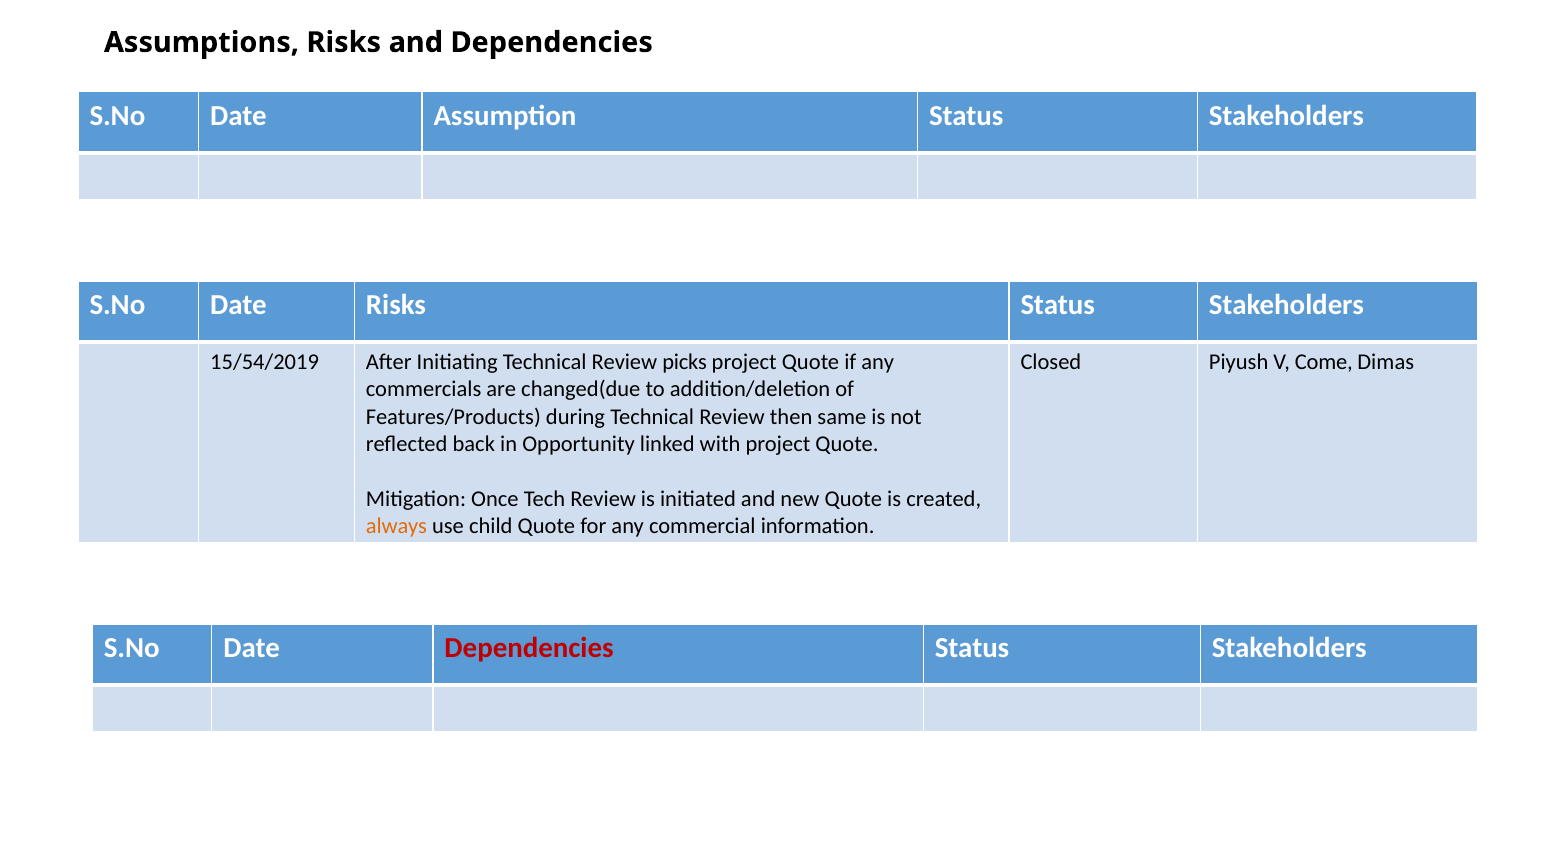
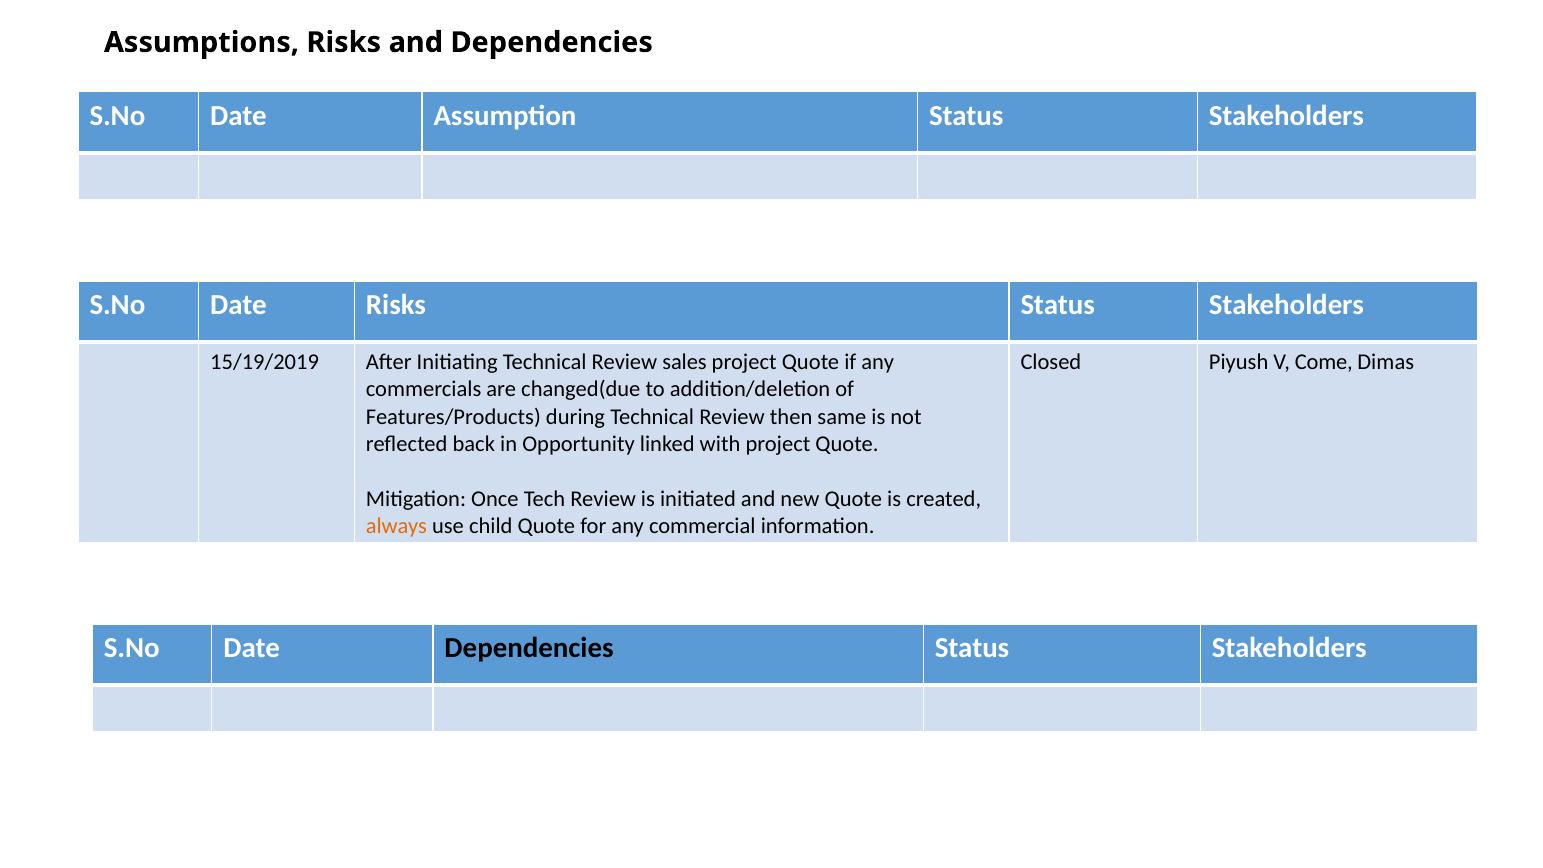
15/54/2019: 15/54/2019 -> 15/19/2019
picks: picks -> sales
Dependencies at (529, 648) colour: red -> black
